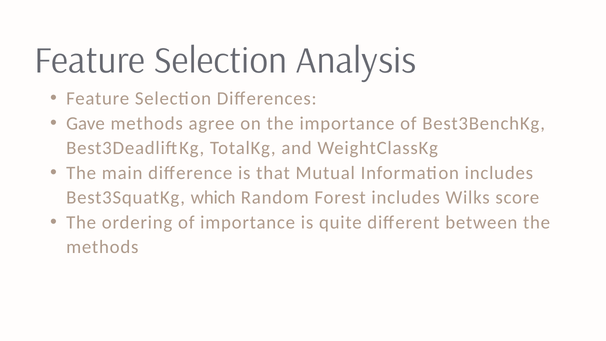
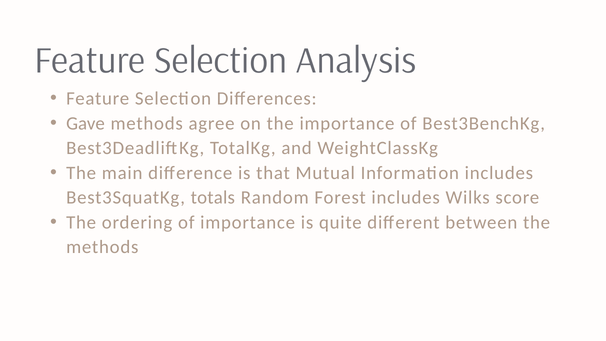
which: which -> totals
